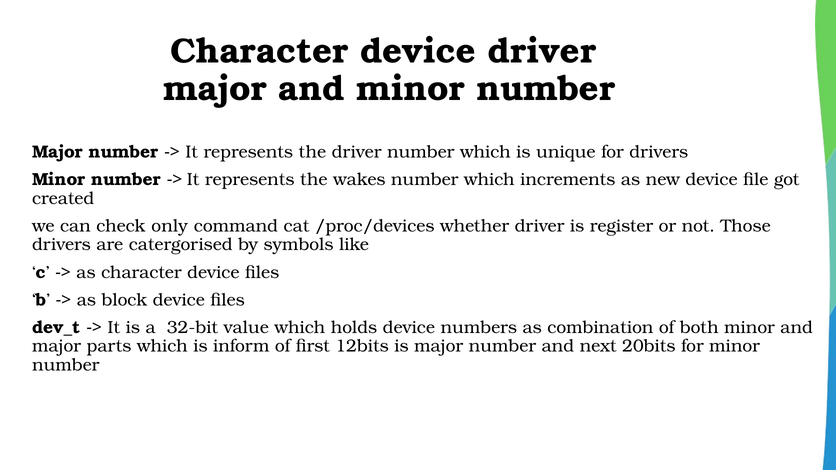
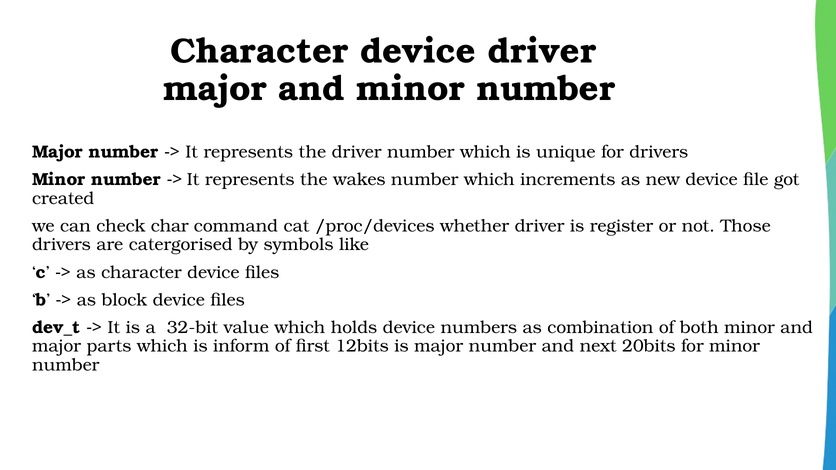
only: only -> char
